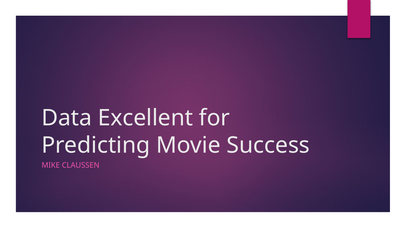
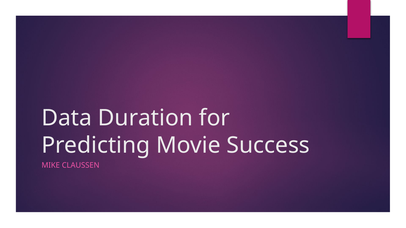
Excellent: Excellent -> Duration
